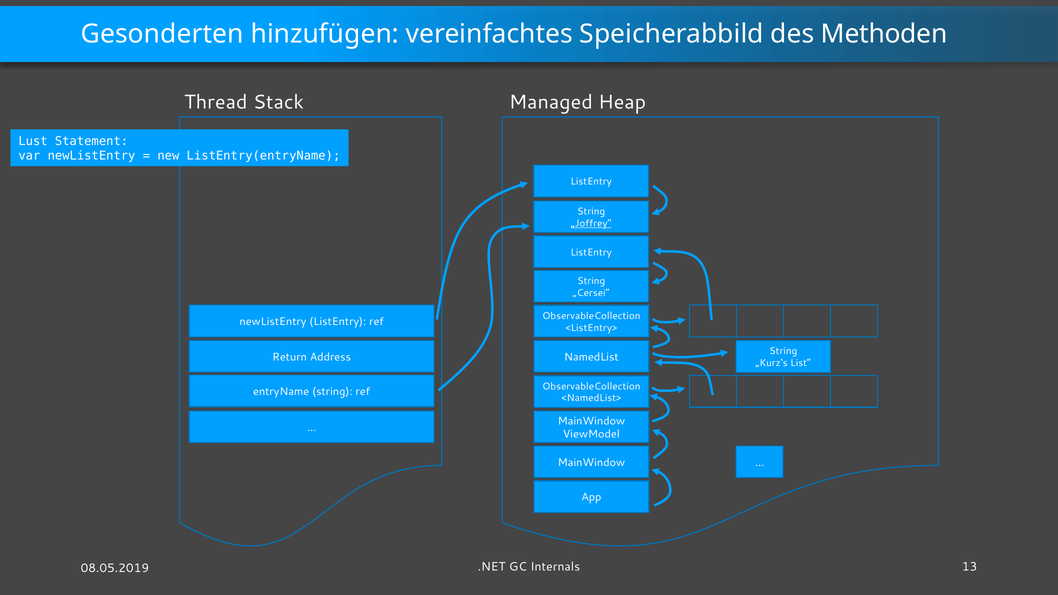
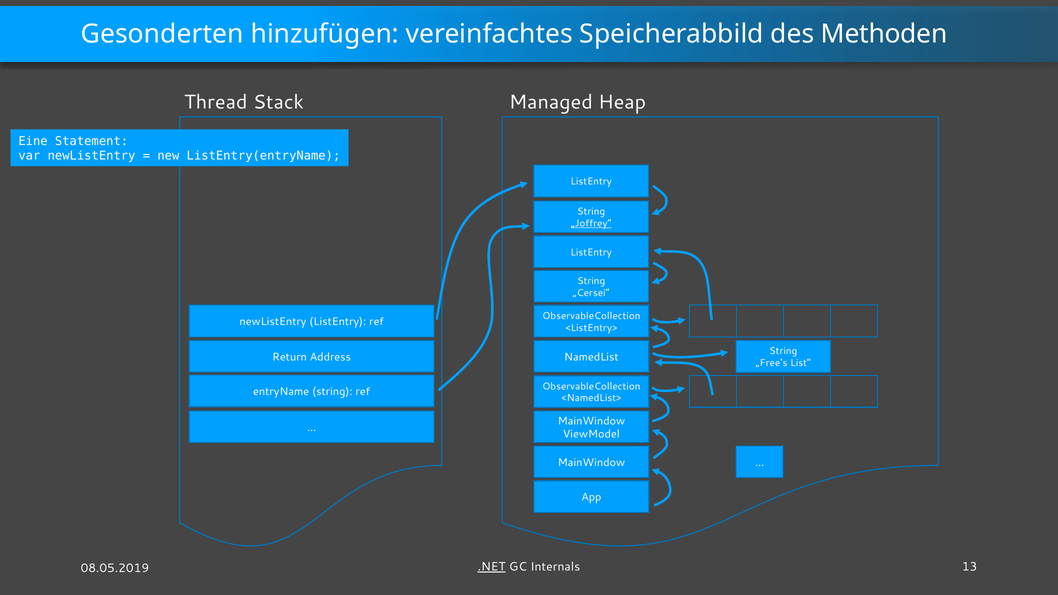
Lust: Lust -> Eine
„Kurz‘s: „Kurz‘s -> „Free‘s
.NET underline: none -> present
